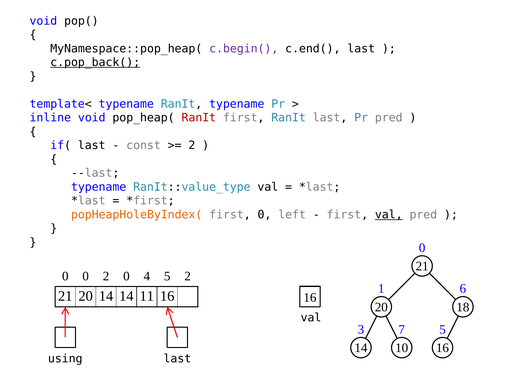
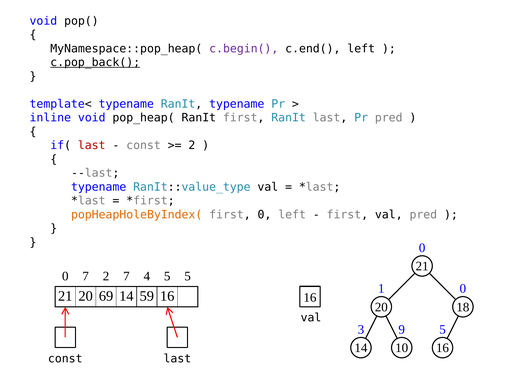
c.end( last: last -> left
RanIt at (199, 118) colour: red -> black
last at (92, 145) colour: black -> red
val at (389, 214) underline: present -> none
0 0: 0 -> 7
2 0: 0 -> 7
5 2: 2 -> 5
1 6: 6 -> 0
20 14: 14 -> 69
11: 11 -> 59
7: 7 -> 9
using at (65, 358): using -> const
